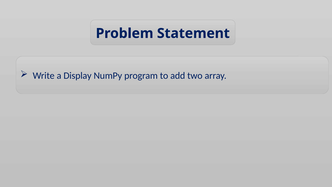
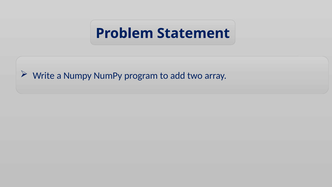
a Display: Display -> Numpy
